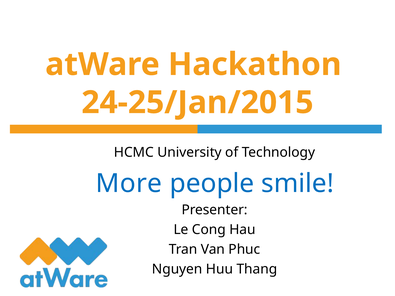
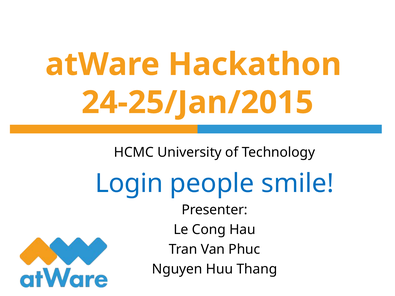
More: More -> Login
